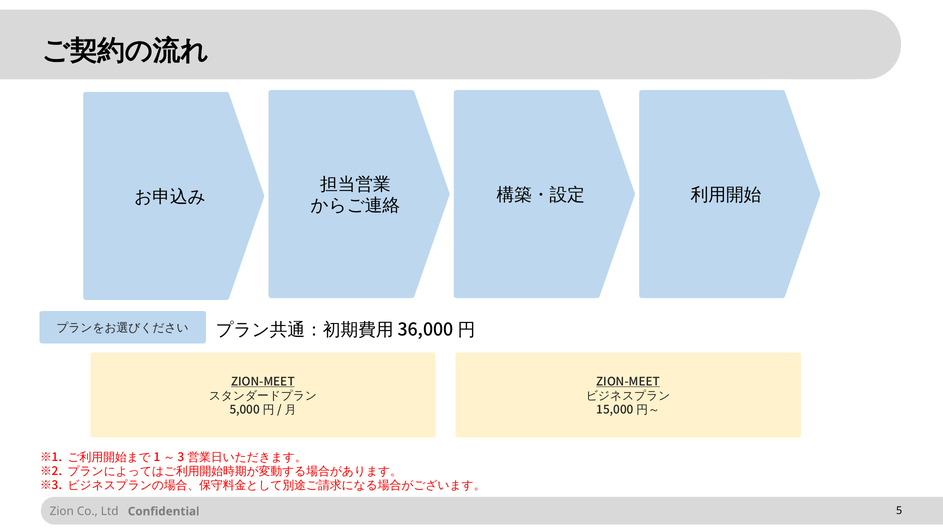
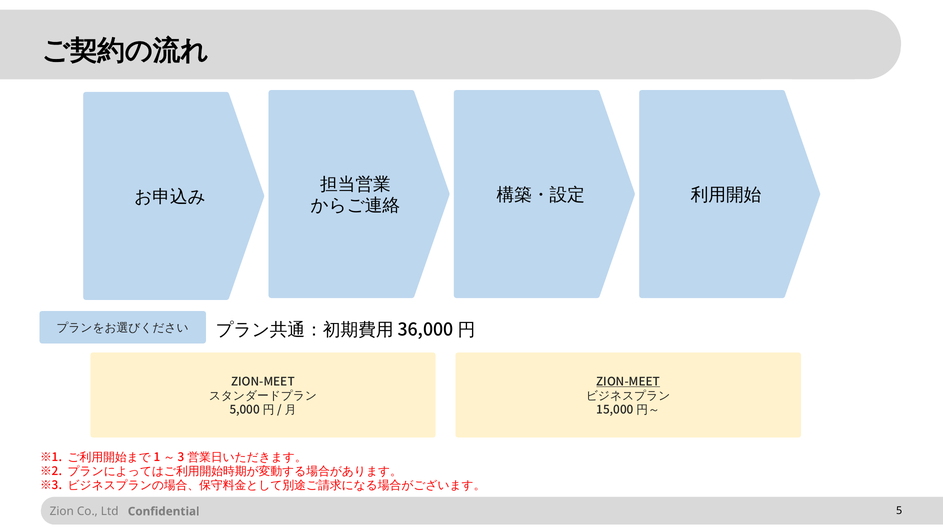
ZION-MEET at (263, 382) underline: present -> none
